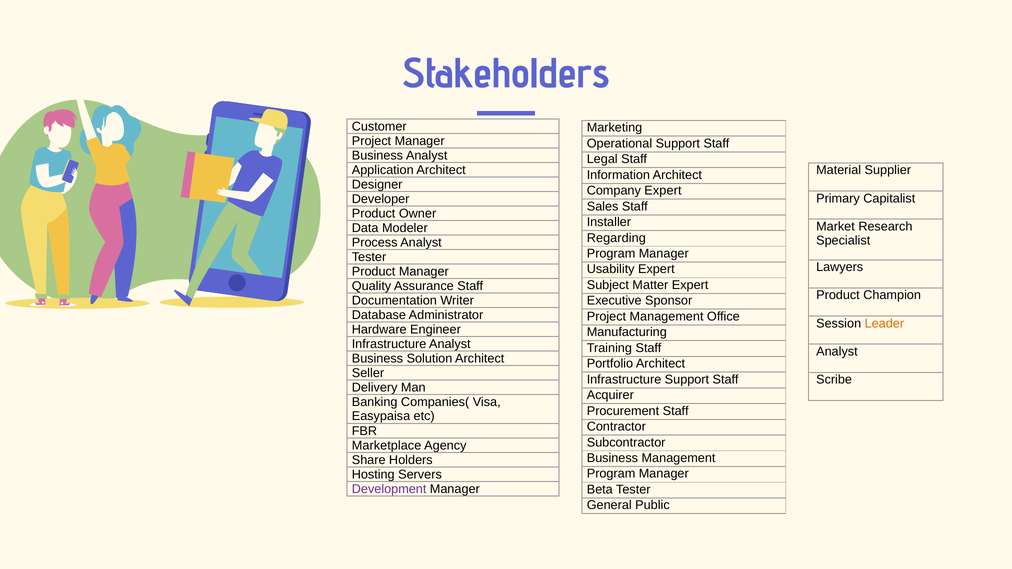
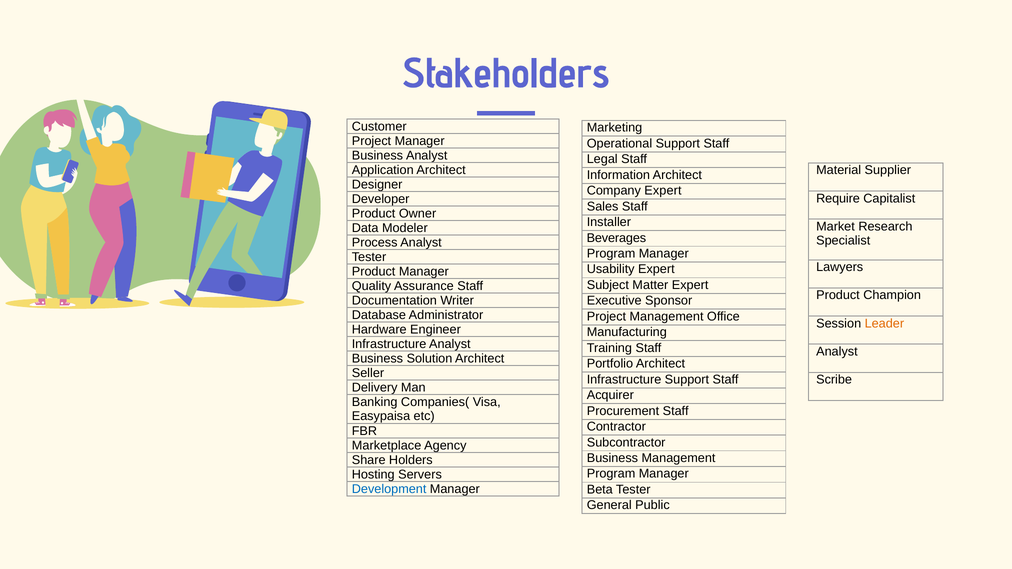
Primary: Primary -> Require
Regarding: Regarding -> Beverages
Development colour: purple -> blue
